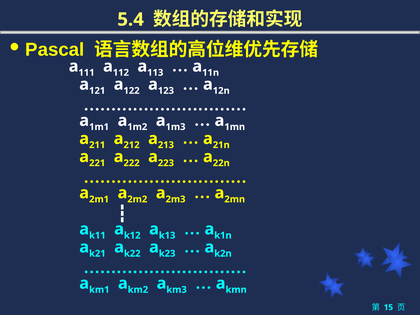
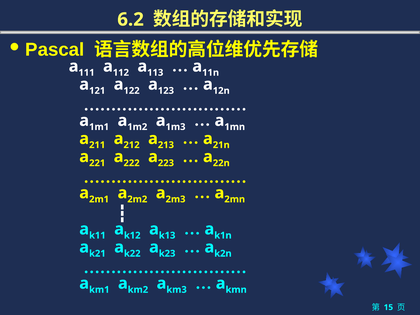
5.4: 5.4 -> 6.2
